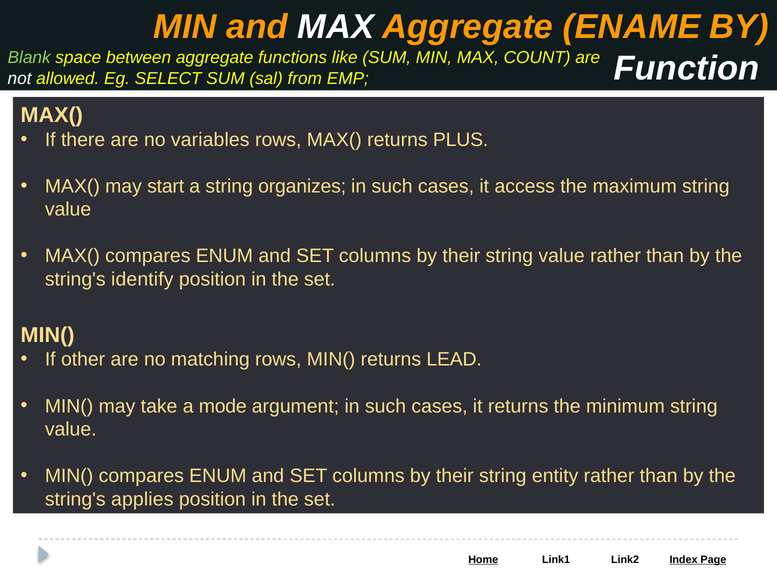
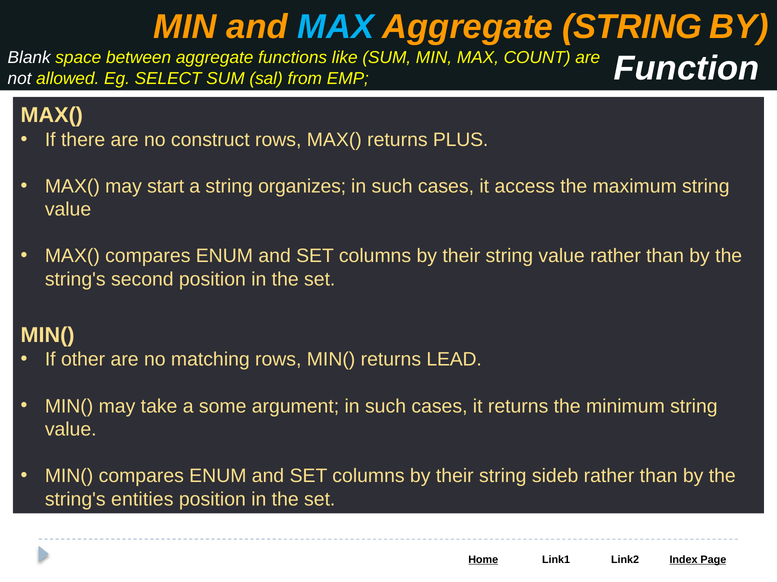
MAX at (336, 27) colour: white -> light blue
Aggregate ENAME: ENAME -> STRING
Blank colour: light green -> white
variables: variables -> construct
identify: identify -> second
mode: mode -> some
entity: entity -> sideb
applies: applies -> entities
